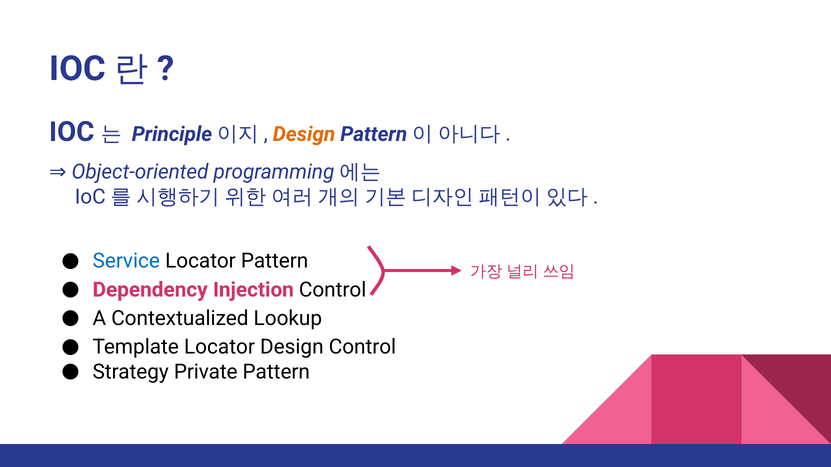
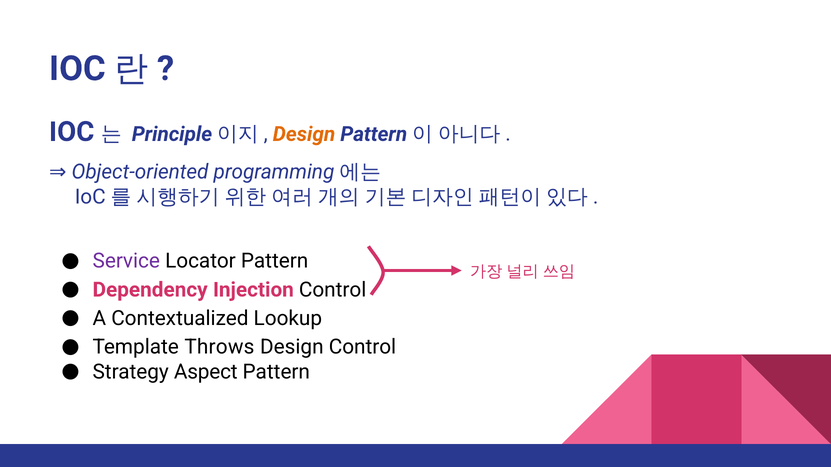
Service colour: blue -> purple
Template Locator: Locator -> Throws
Private: Private -> Aspect
